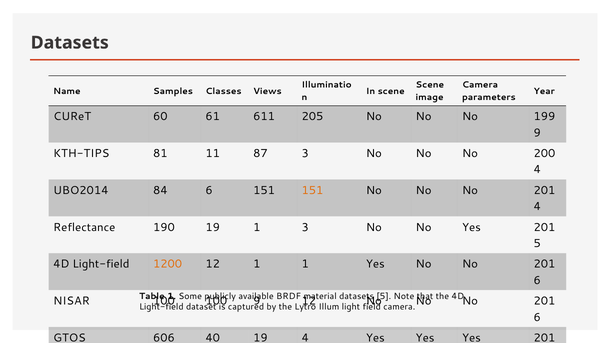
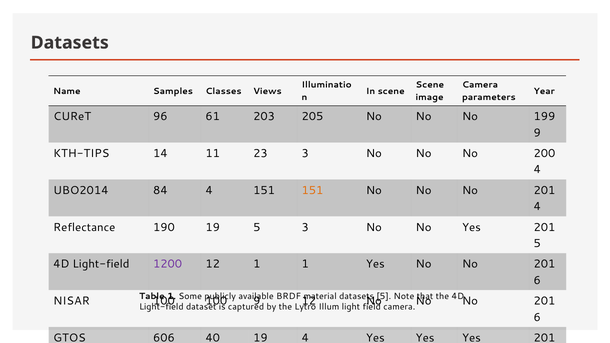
60: 60 -> 96
611: 611 -> 203
81: 81 -> 14
87: 87 -> 23
84 6: 6 -> 4
19 1: 1 -> 5
1200 colour: orange -> purple
